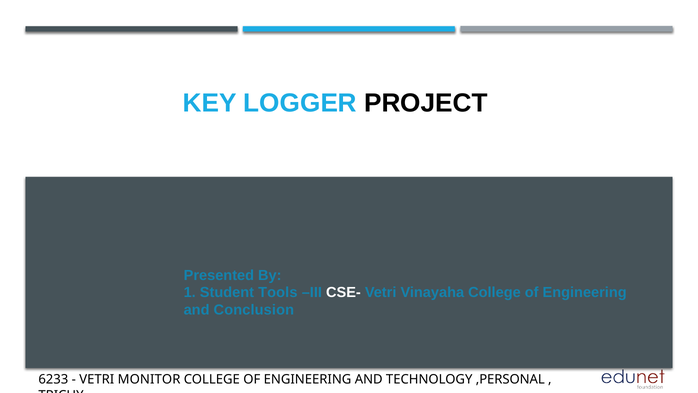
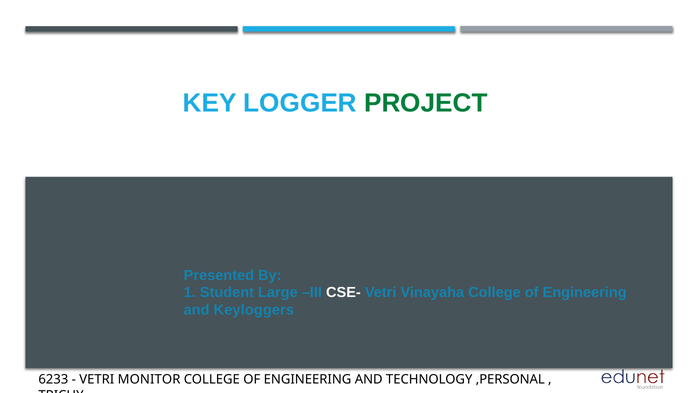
PROJECT colour: black -> green
Tools: Tools -> Large
Conclusion: Conclusion -> Keyloggers
